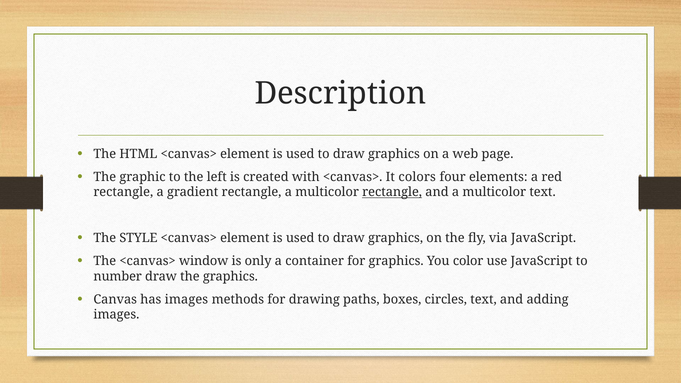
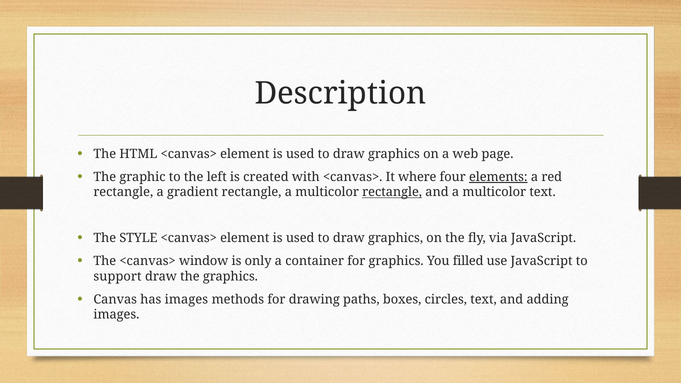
colors: colors -> where
elements underline: none -> present
color: color -> filled
number: number -> support
